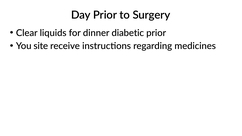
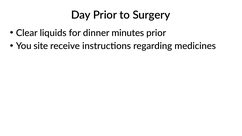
diabetic: diabetic -> minutes
